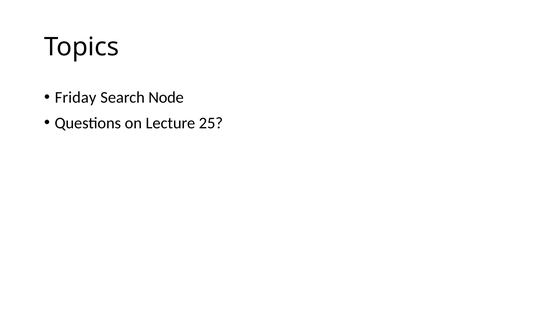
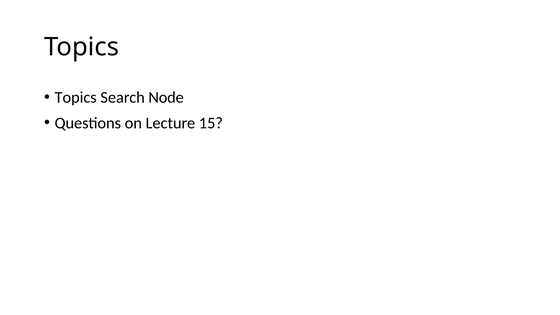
Friday at (76, 98): Friday -> Topics
25: 25 -> 15
